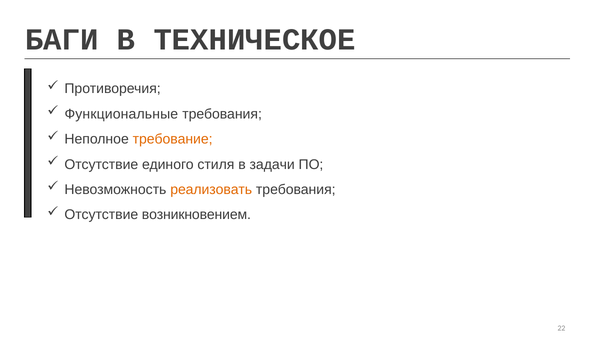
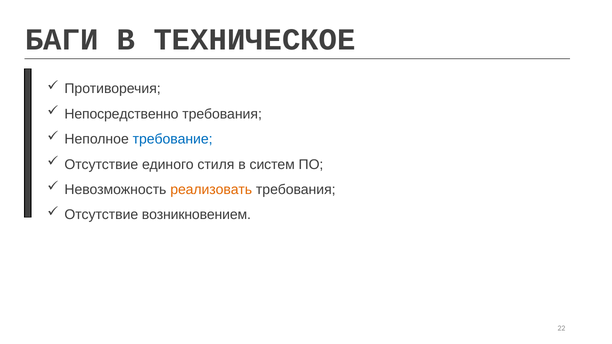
Функциональные: Функциональные -> Непосредственно
требование colour: orange -> blue
задачи: задачи -> систем
